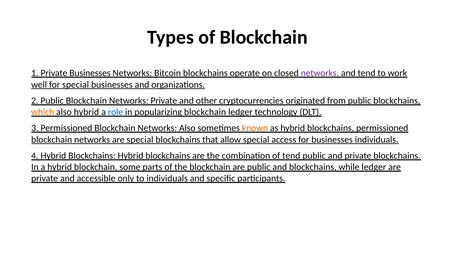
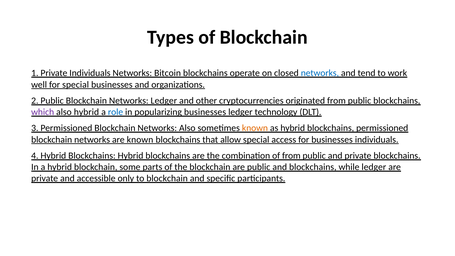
Private Businesses: Businesses -> Individuals
networks at (320, 73) colour: purple -> blue
Networks Private: Private -> Ledger
which colour: orange -> purple
popularizing blockchain: blockchain -> businesses
are special: special -> known
of tend: tend -> from
to individuals: individuals -> blockchain
